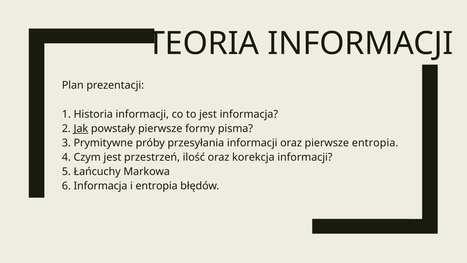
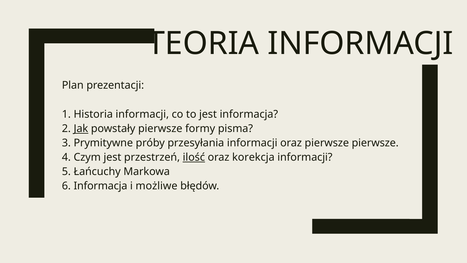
pierwsze entropia: entropia -> pierwsze
ilość underline: none -> present
i entropia: entropia -> możliwe
